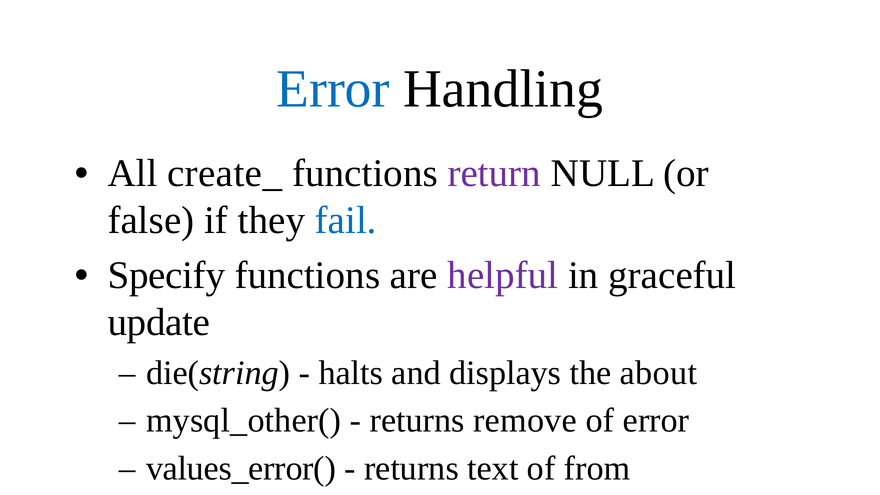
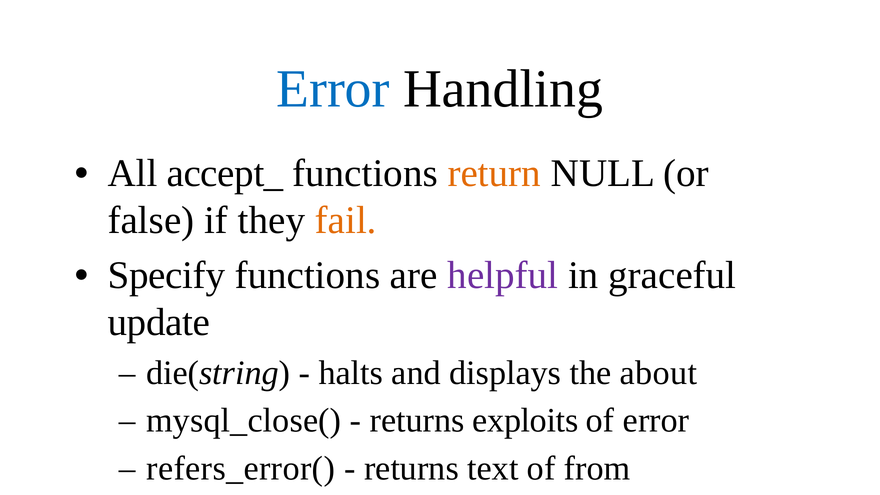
create_: create_ -> accept_
return colour: purple -> orange
fail colour: blue -> orange
mysql_other(: mysql_other( -> mysql_close(
remove: remove -> exploits
values_error(: values_error( -> refers_error(
